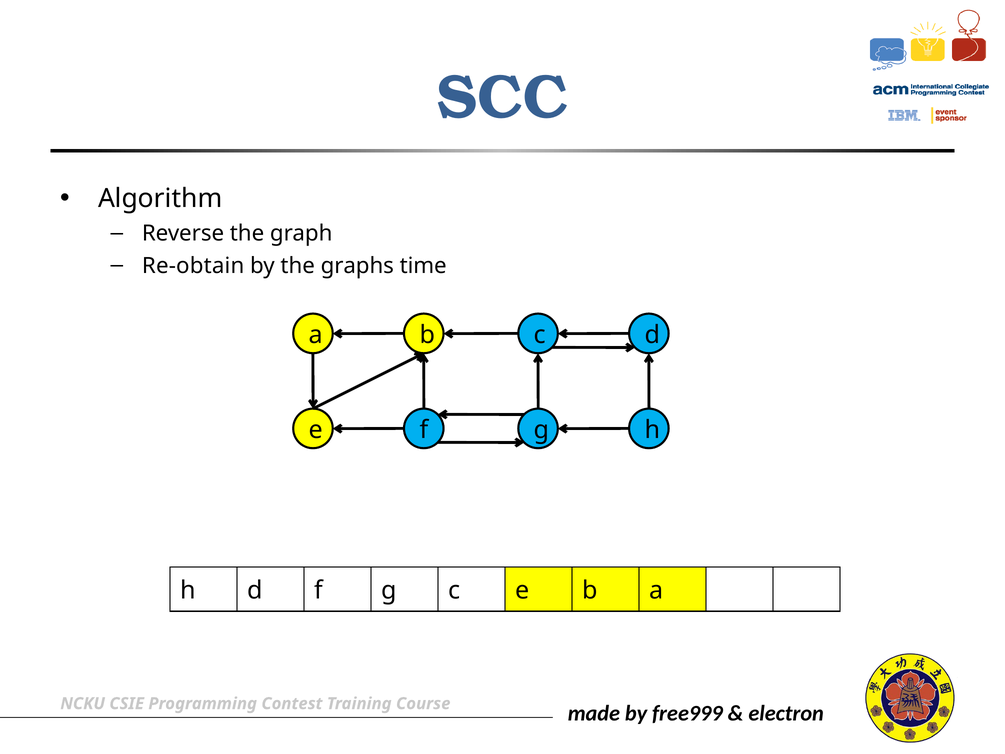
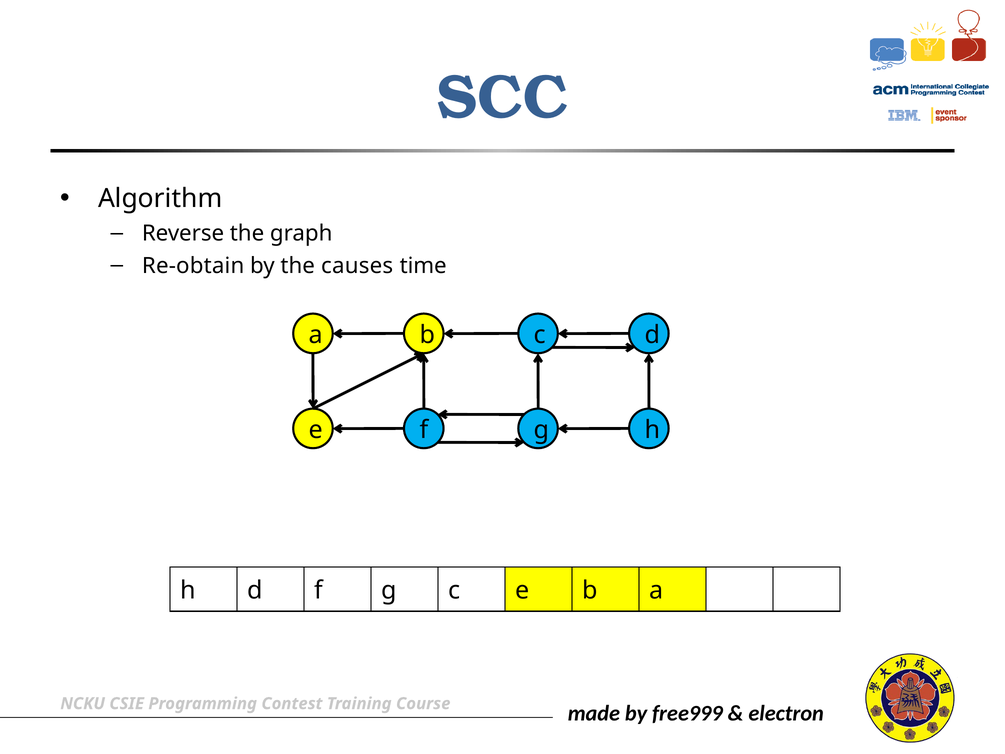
graphs: graphs -> causes
